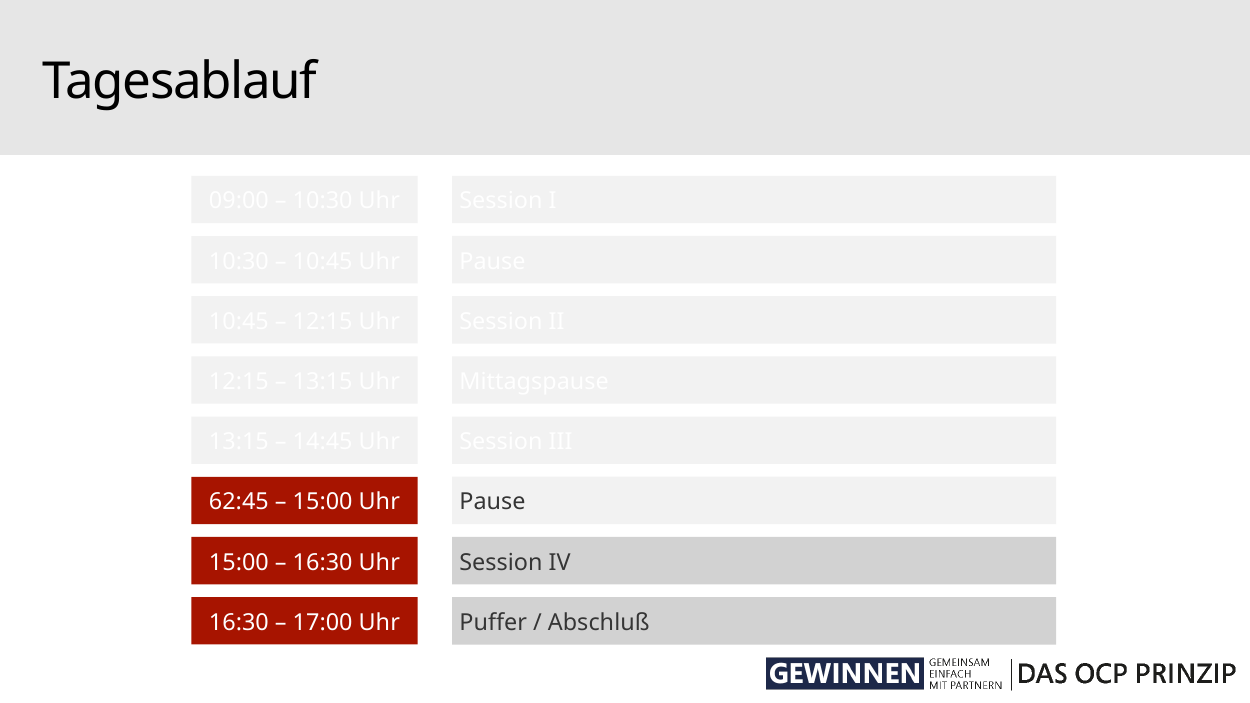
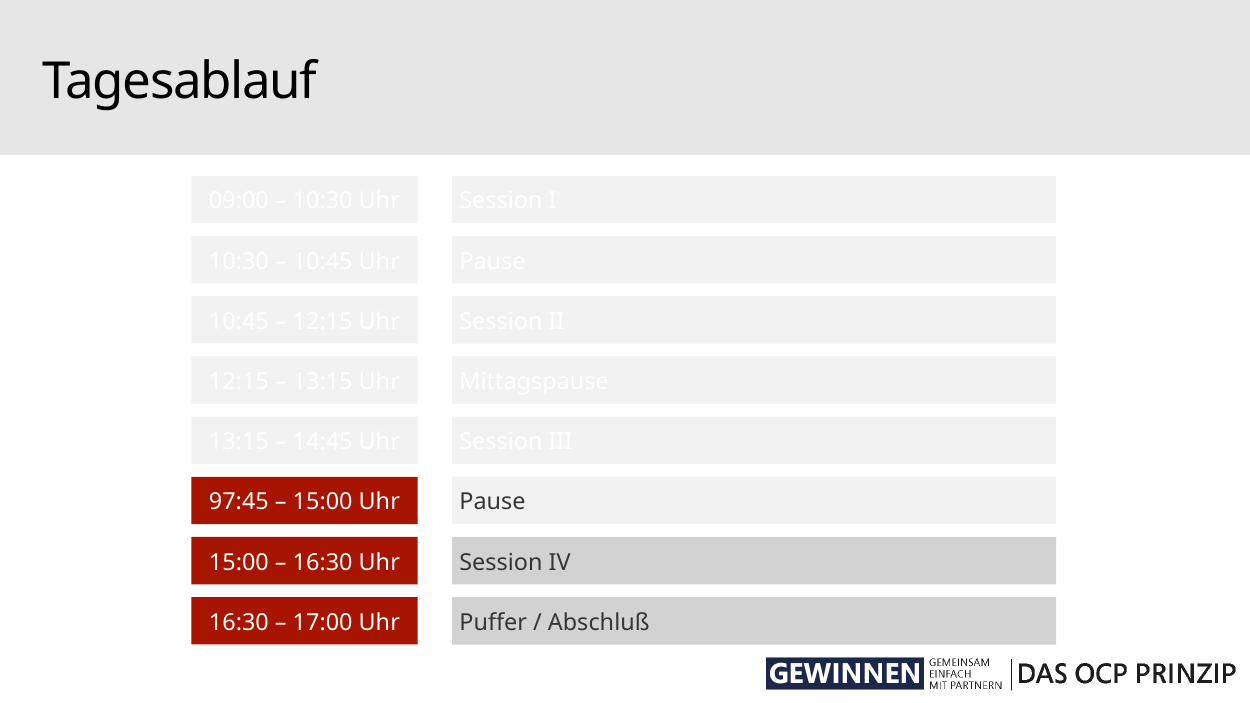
62:45: 62:45 -> 97:45
